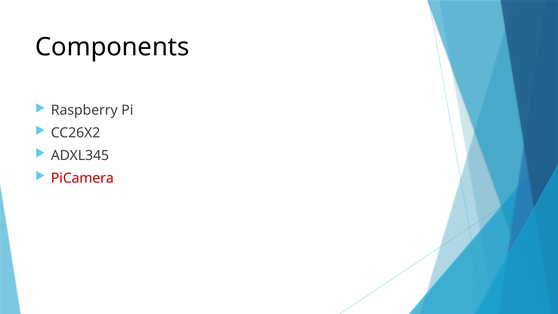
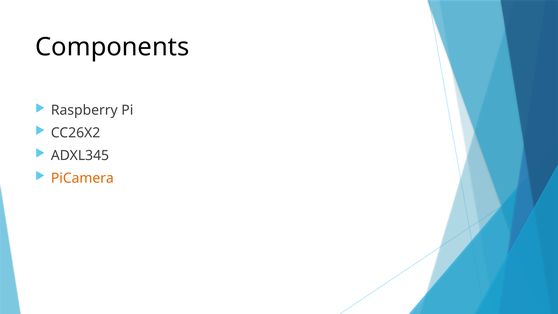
PiCamera colour: red -> orange
